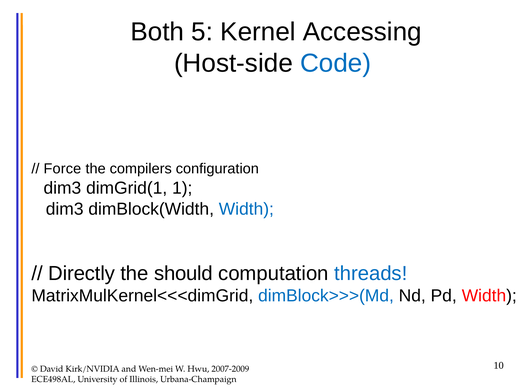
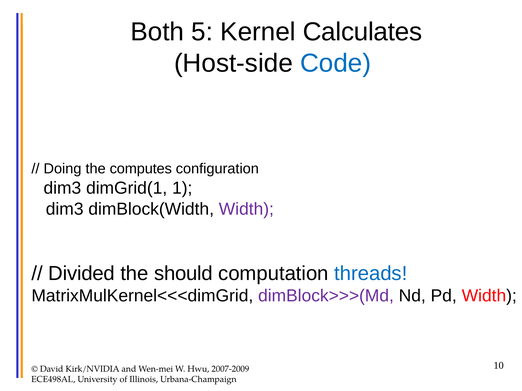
Accessing: Accessing -> Calculates
Force: Force -> Doing
compilers: compilers -> computes
Width at (246, 209) colour: blue -> purple
Directly: Directly -> Divided
dimBlock>>>(Md colour: blue -> purple
